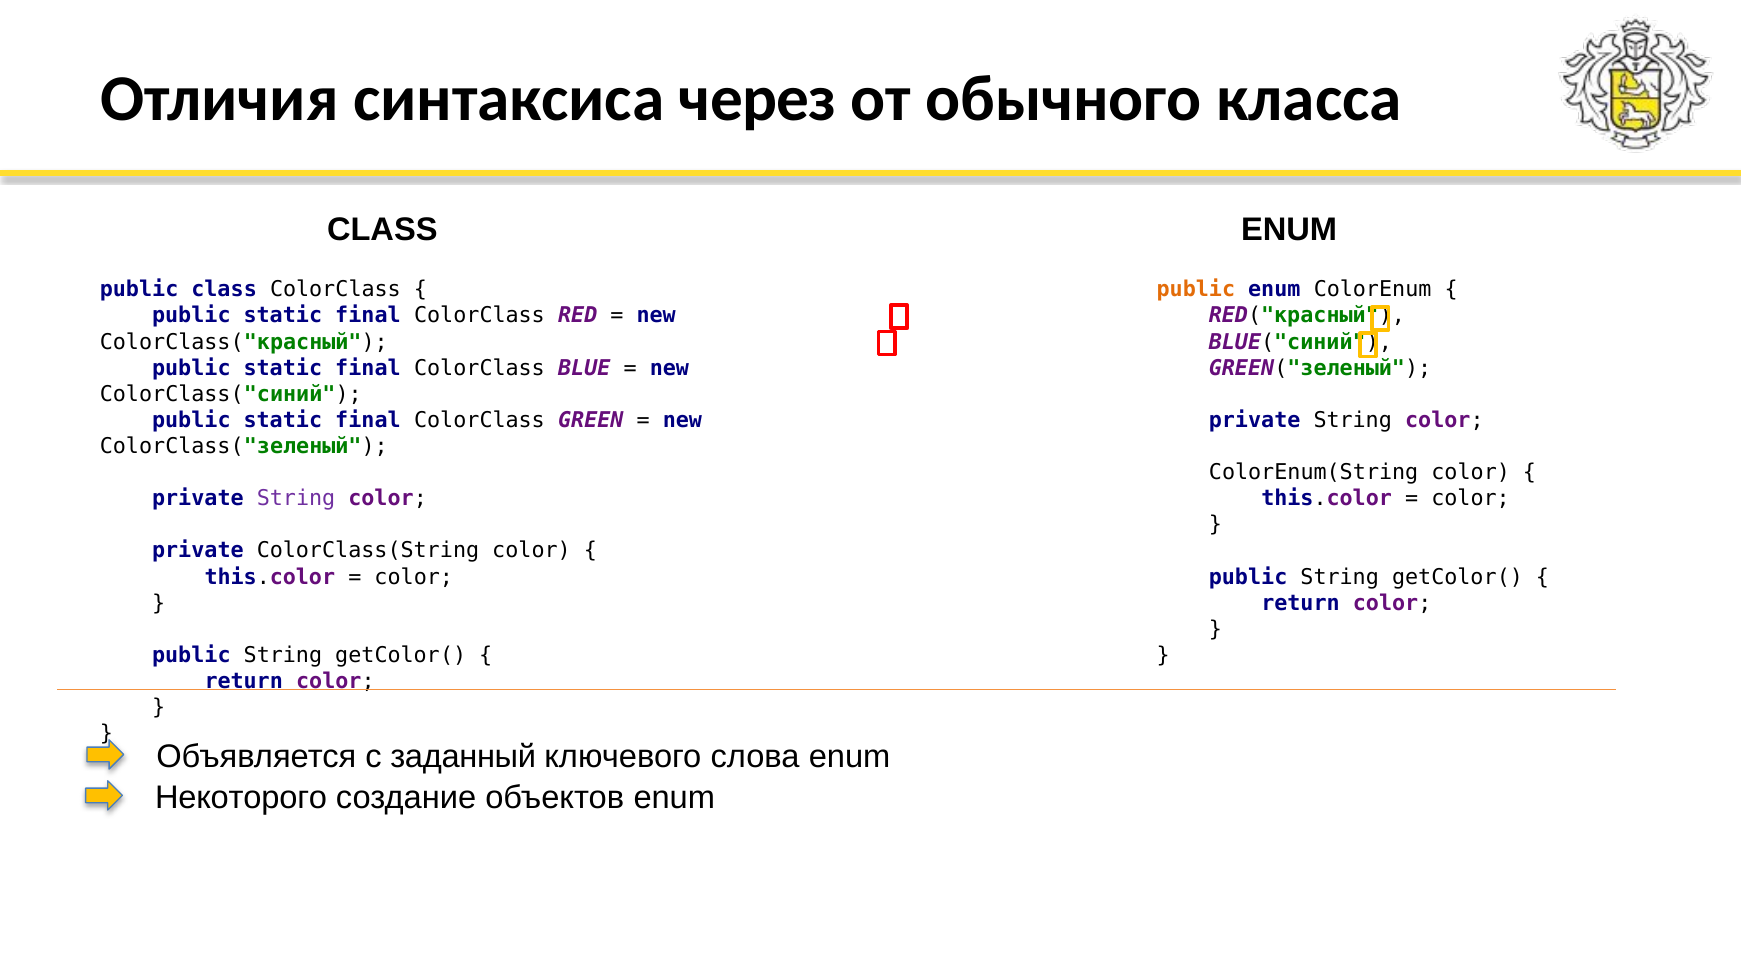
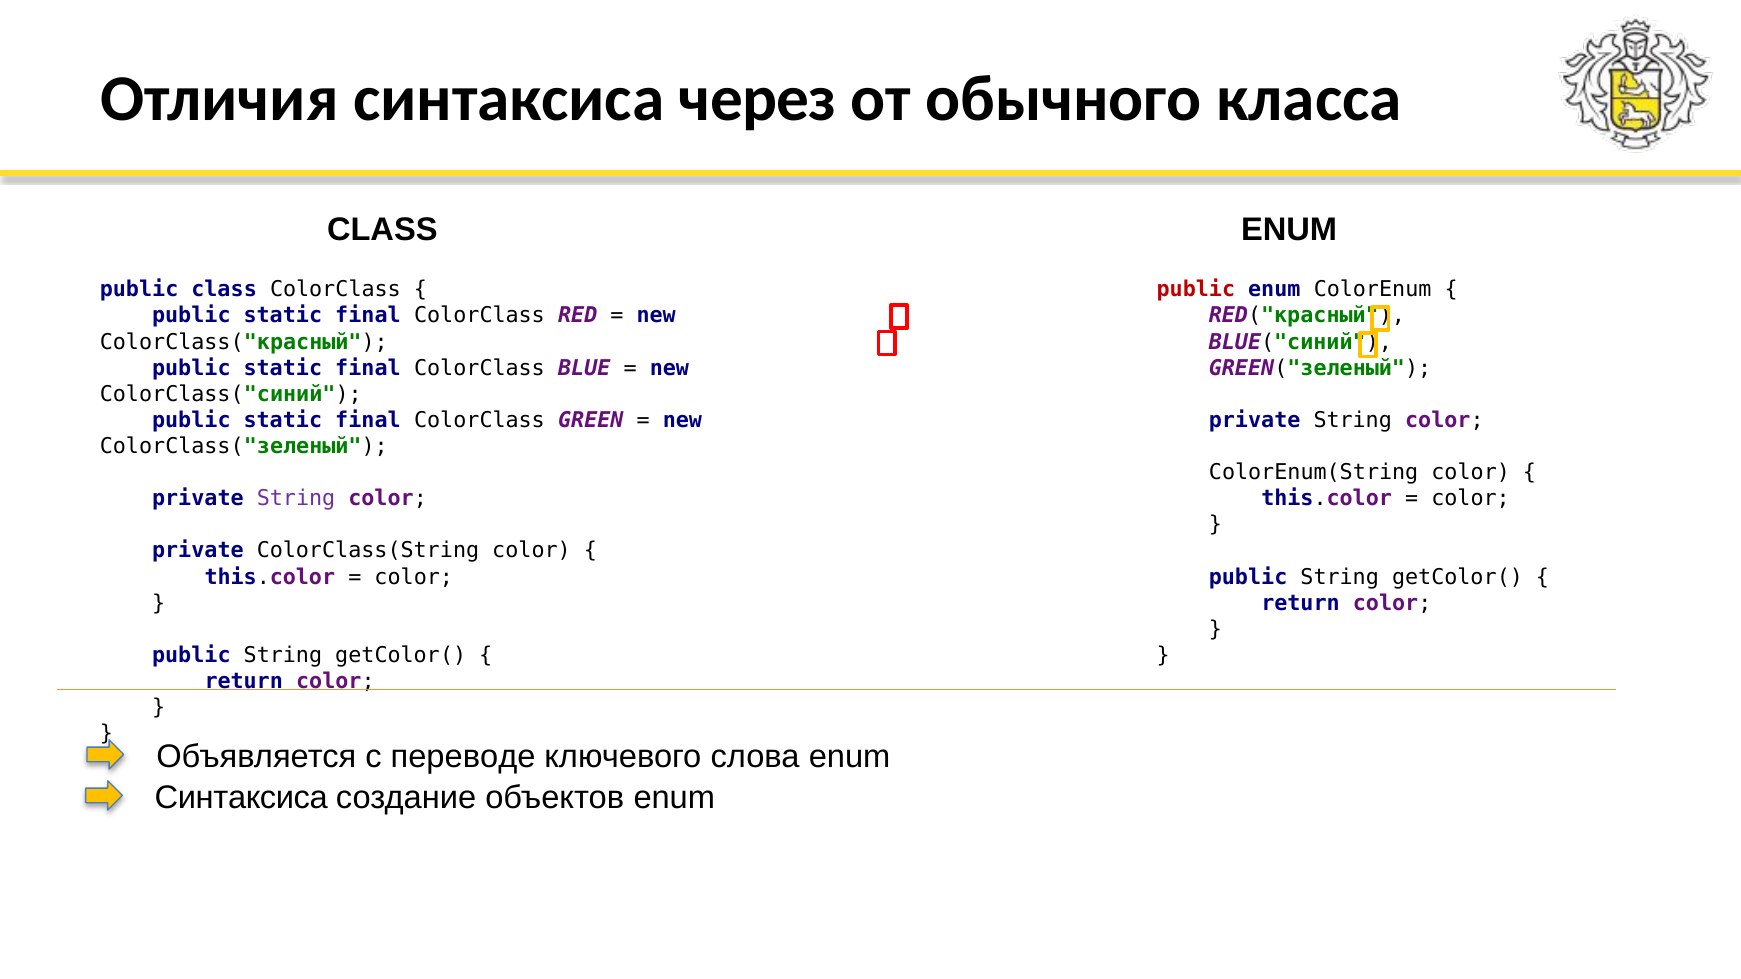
public at (1196, 290) colour: orange -> red
заданный: заданный -> переводе
Некоторого at (241, 798): Некоторого -> Синтаксиса
